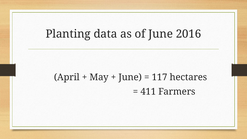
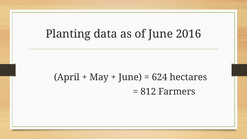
117: 117 -> 624
411: 411 -> 812
